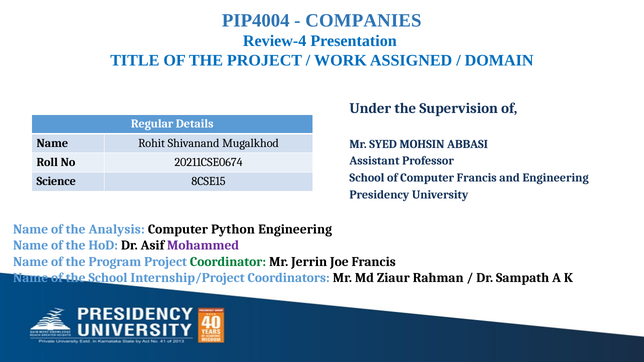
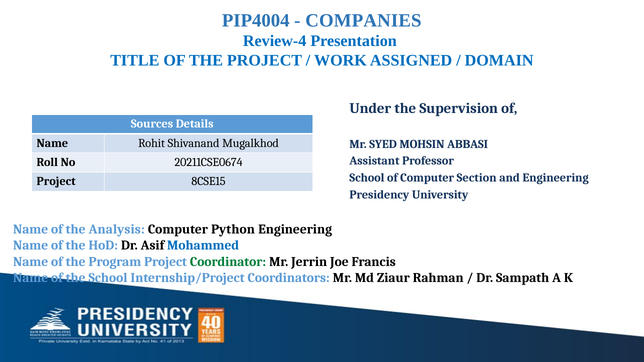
Regular: Regular -> Sources
Computer Francis: Francis -> Section
Science at (56, 181): Science -> Project
Mohammed colour: purple -> blue
